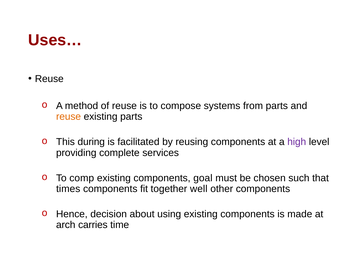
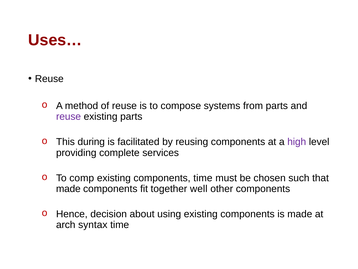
reuse at (69, 116) colour: orange -> purple
components goal: goal -> time
times at (68, 188): times -> made
carries: carries -> syntax
